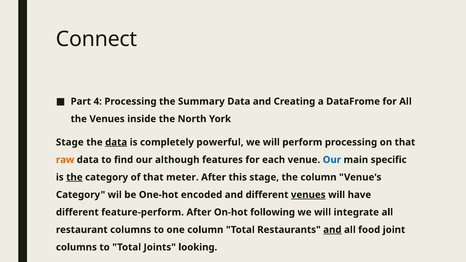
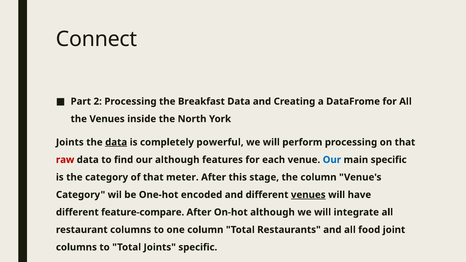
4: 4 -> 2
Summary: Summary -> Breakfast
Stage at (70, 142): Stage -> Joints
raw colour: orange -> red
the at (74, 177) underline: present -> none
feature-perform: feature-perform -> feature-compare
On-hot following: following -> although
and at (332, 230) underline: present -> none
Joints looking: looking -> specific
